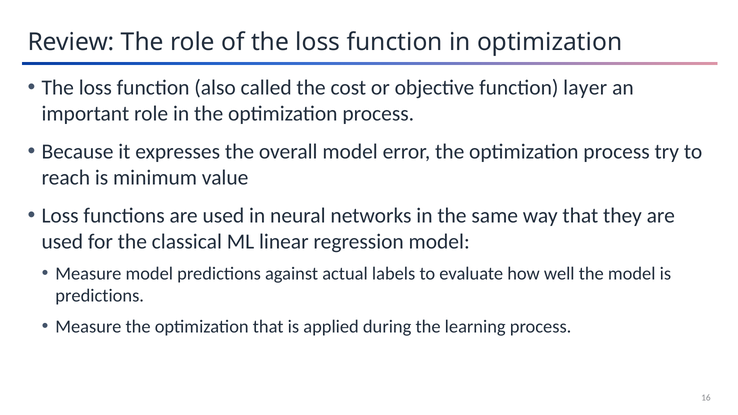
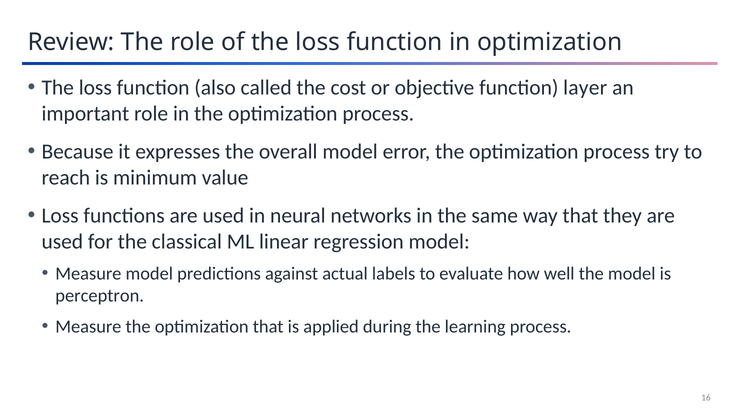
predictions at (100, 296): predictions -> perceptron
